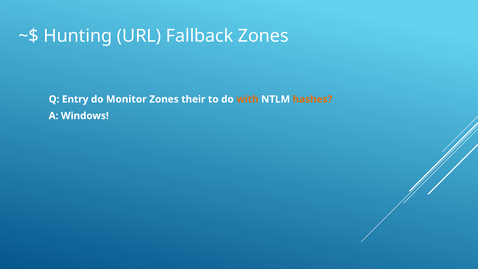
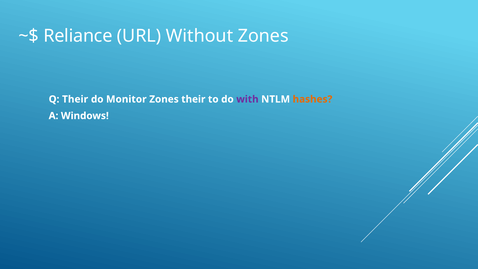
Hunting: Hunting -> Reliance
Fallback: Fallback -> Without
Q Entry: Entry -> Their
with colour: orange -> purple
